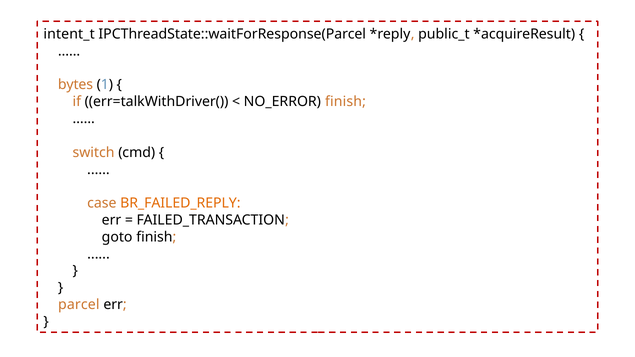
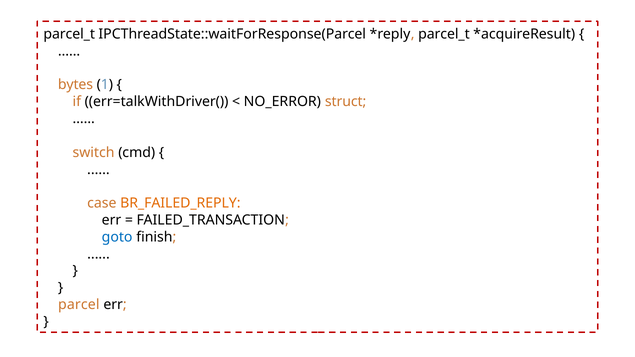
intent_t at (69, 34): intent_t -> parcel_t
public_t at (444, 34): public_t -> parcel_t
NO_ERROR finish: finish -> struct
goto colour: black -> blue
